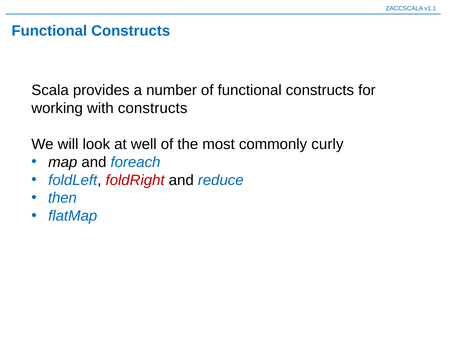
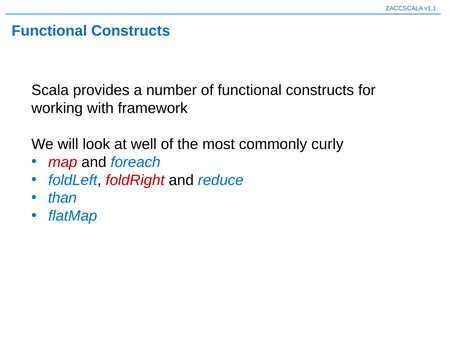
with constructs: constructs -> framework
map colour: black -> red
then: then -> than
